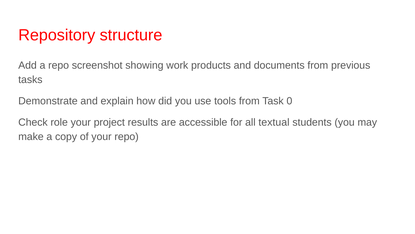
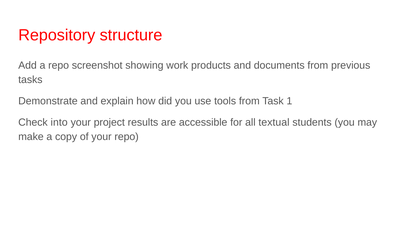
0: 0 -> 1
role: role -> into
